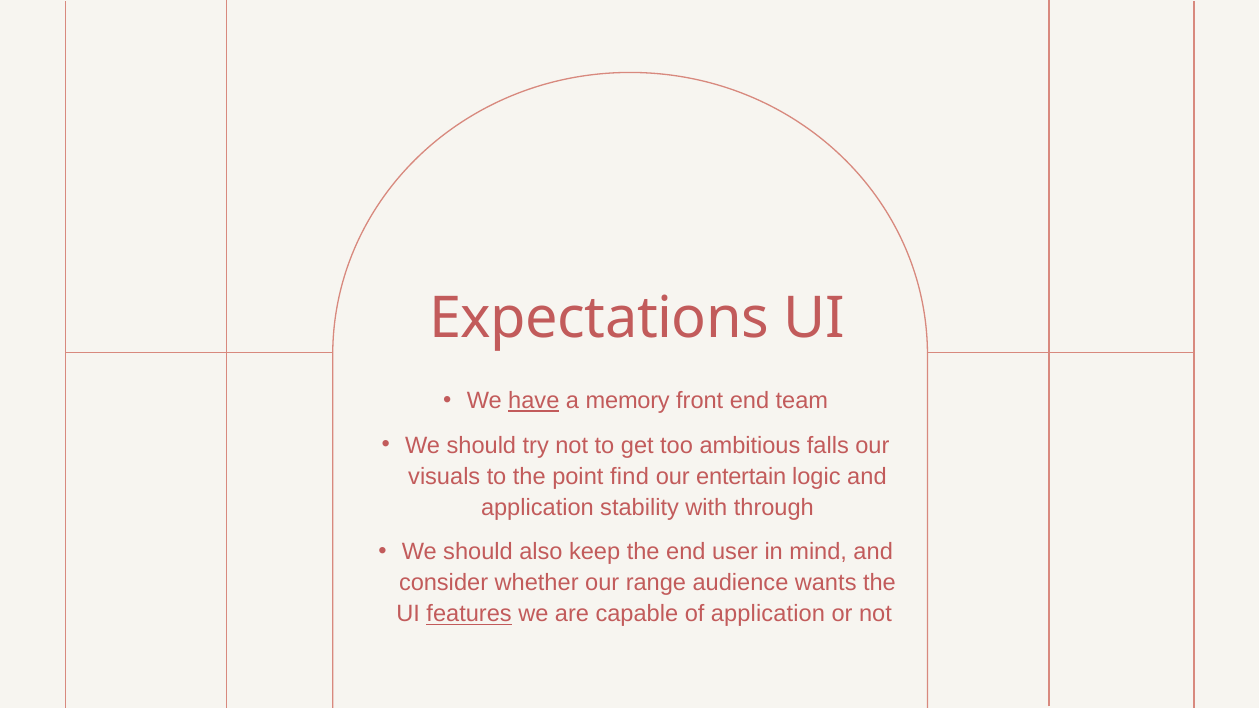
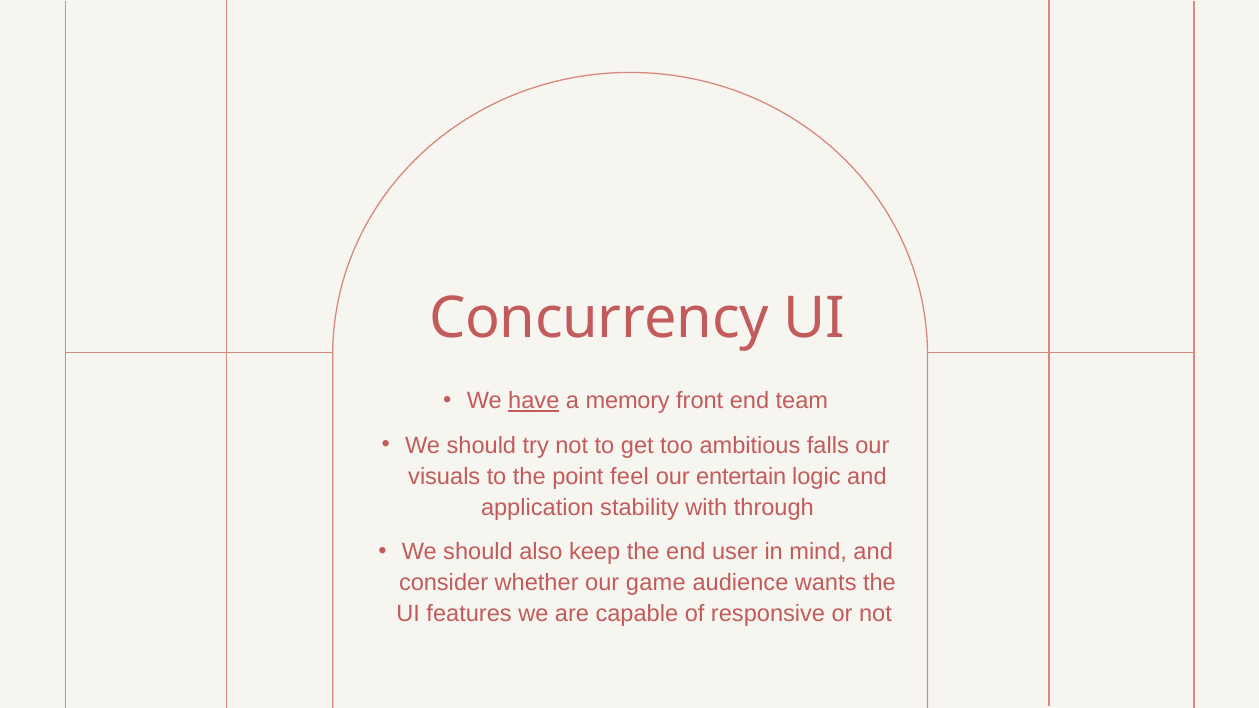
Expectations: Expectations -> Concurrency
find: find -> feel
range: range -> game
features underline: present -> none
of application: application -> responsive
